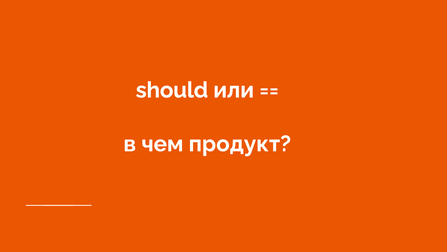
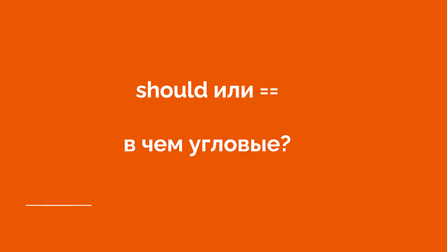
продукт: продукт -> угловые
